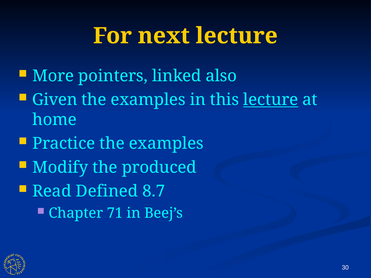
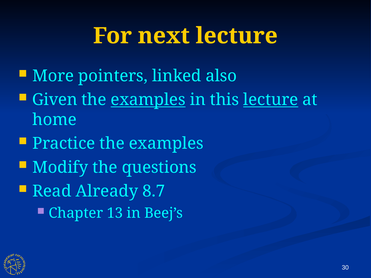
examples at (148, 100) underline: none -> present
produced: produced -> questions
Defined: Defined -> Already
71: 71 -> 13
